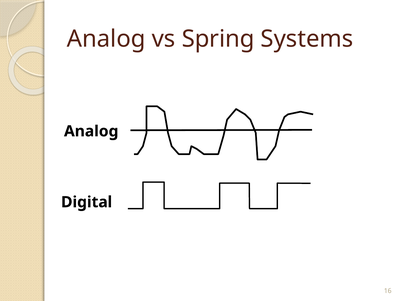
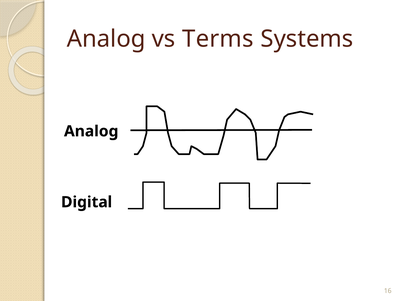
Spring: Spring -> Terms
